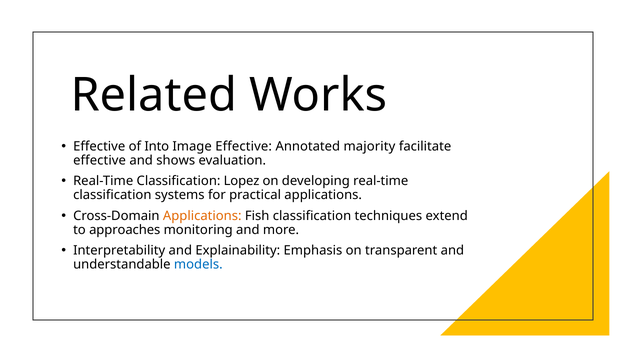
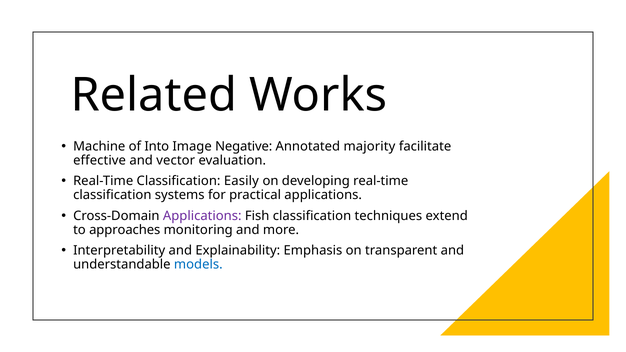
Effective at (99, 146): Effective -> Machine
Image Effective: Effective -> Negative
shows: shows -> vector
Lopez: Lopez -> Easily
Applications at (202, 216) colour: orange -> purple
